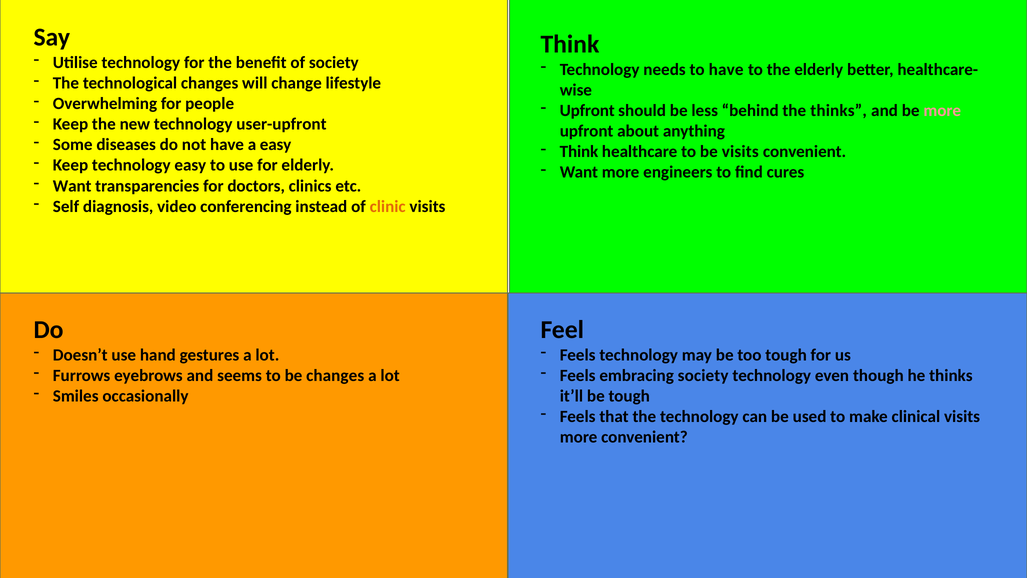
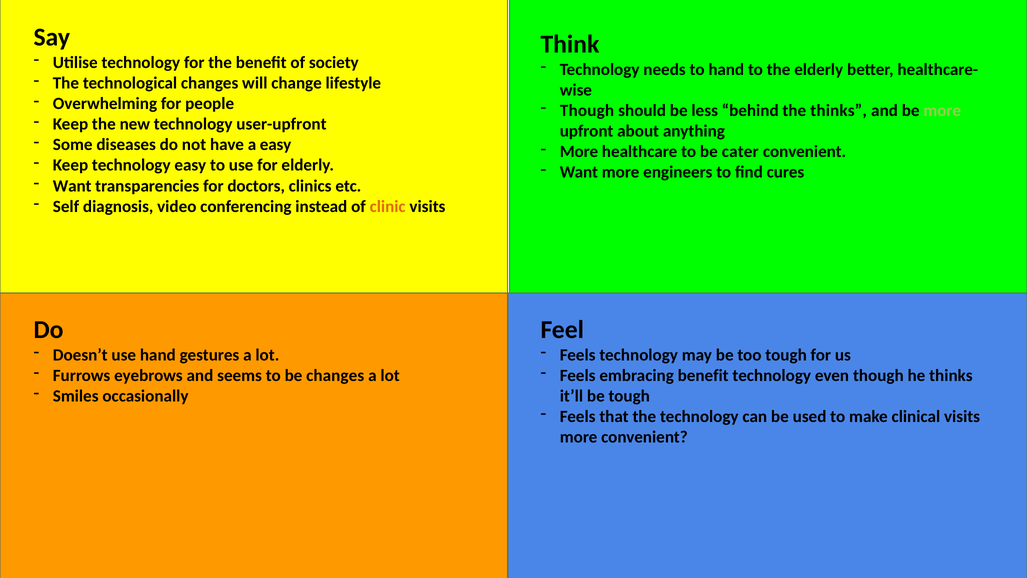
to have: have -> hand
Upfront at (587, 111): Upfront -> Though
more at (942, 111) colour: pink -> light green
Think at (579, 152): Think -> More
be visits: visits -> cater
embracing society: society -> benefit
